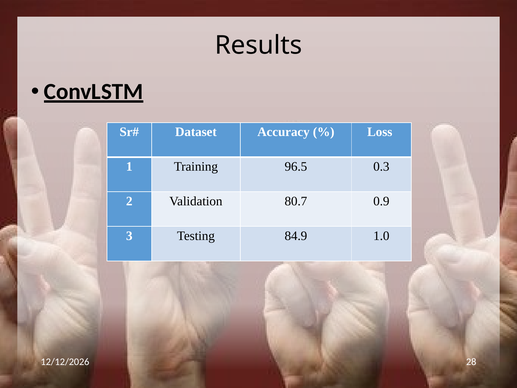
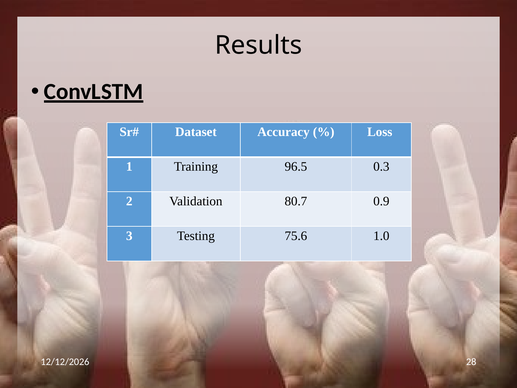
84.9: 84.9 -> 75.6
